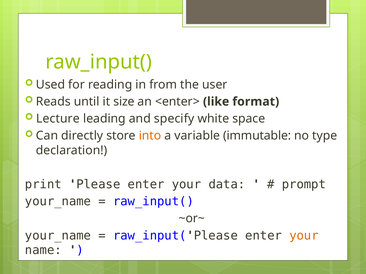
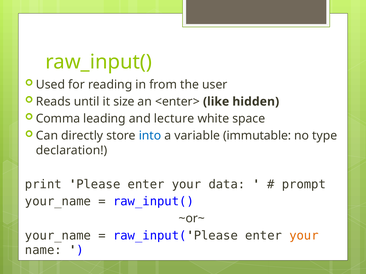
format: format -> hidden
Lecture: Lecture -> Comma
specify: specify -> lecture
into colour: orange -> blue
